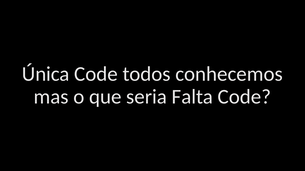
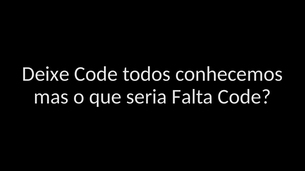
Única: Única -> Deixe
